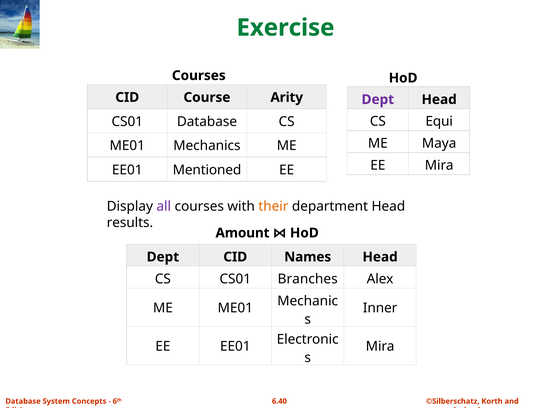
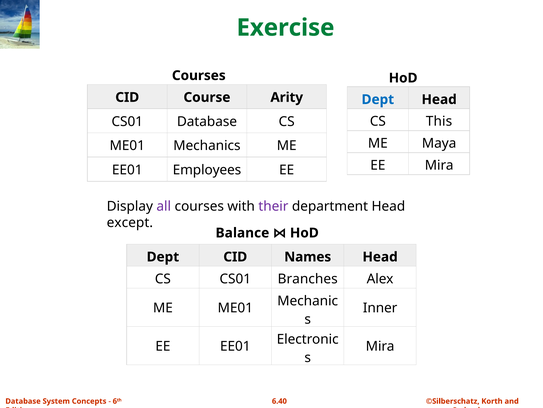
Dept at (378, 99) colour: purple -> blue
Equi: Equi -> This
Mentioned: Mentioned -> Employees
their colour: orange -> purple
results: results -> except
Amount: Amount -> Balance
